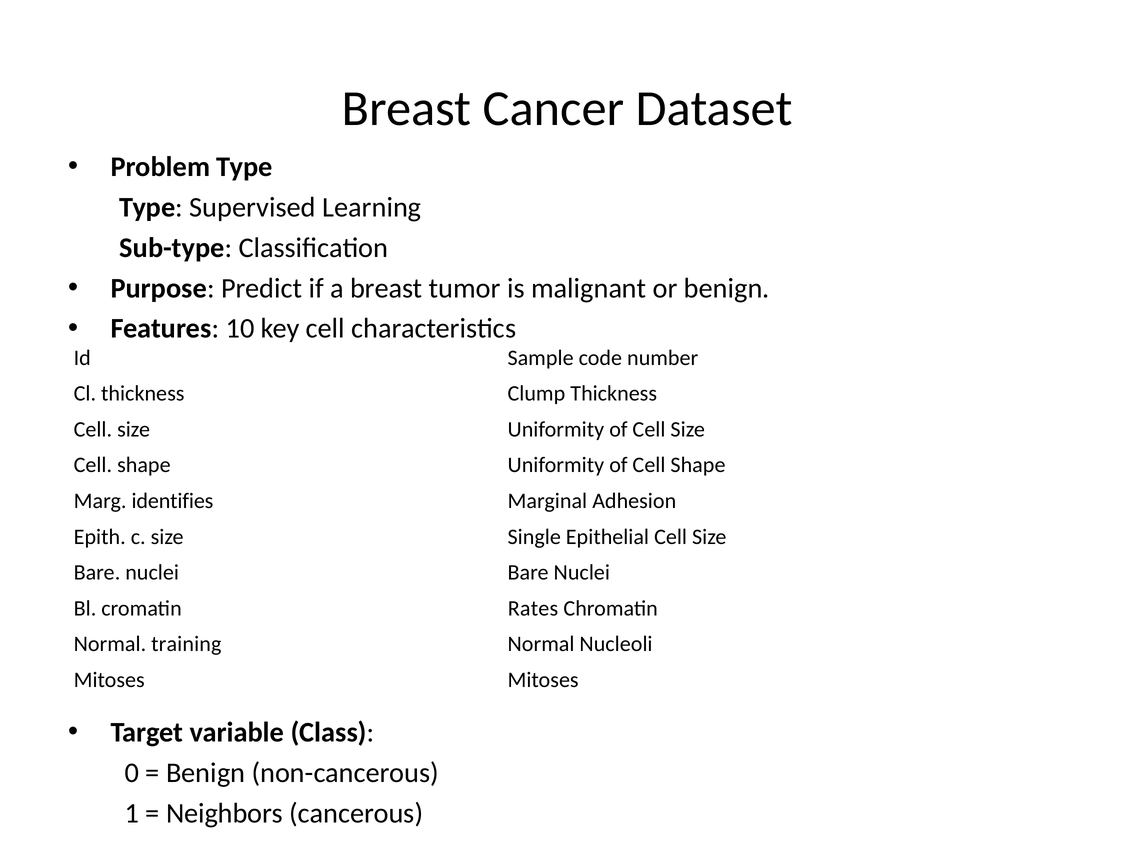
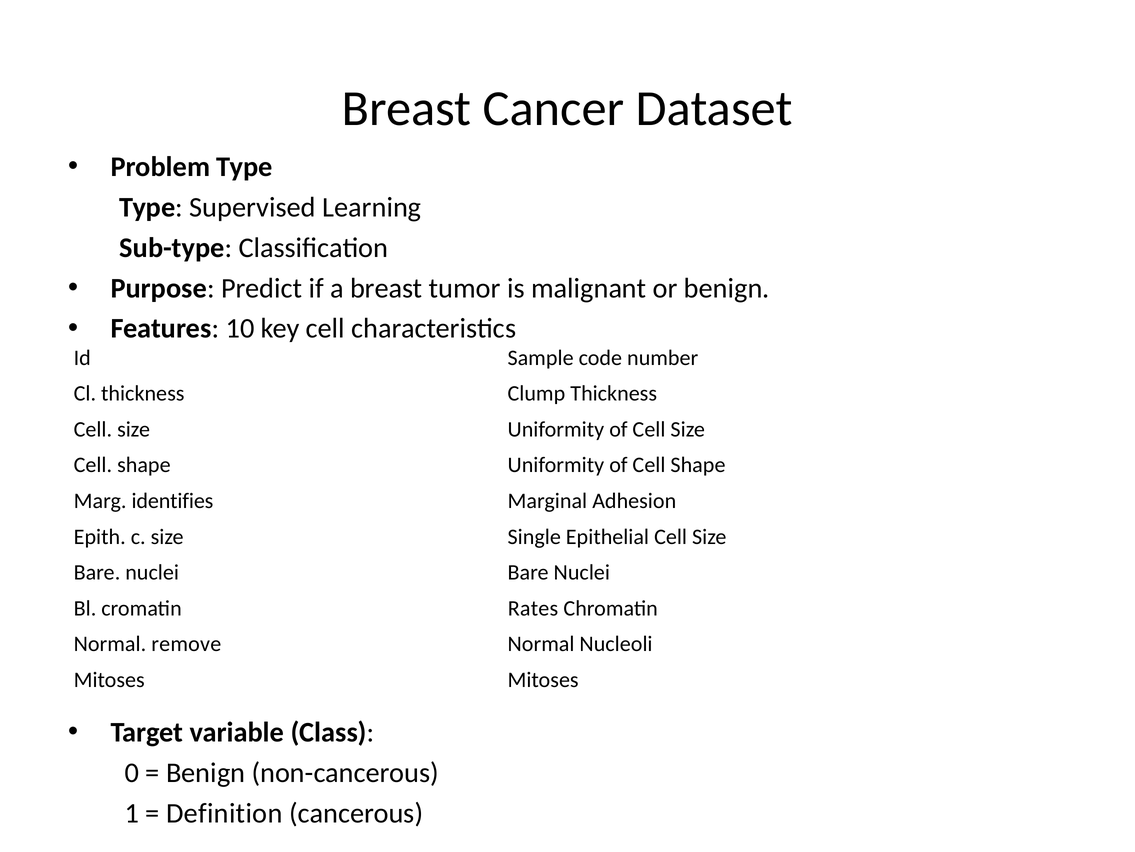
training: training -> remove
Neighbors: Neighbors -> Definition
